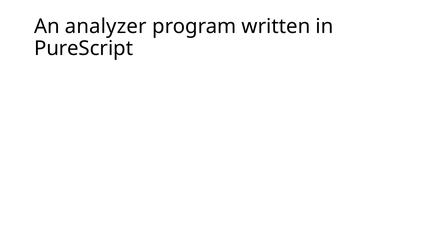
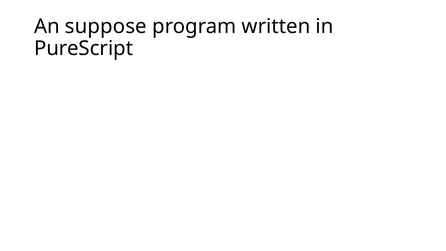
analyzer: analyzer -> suppose
